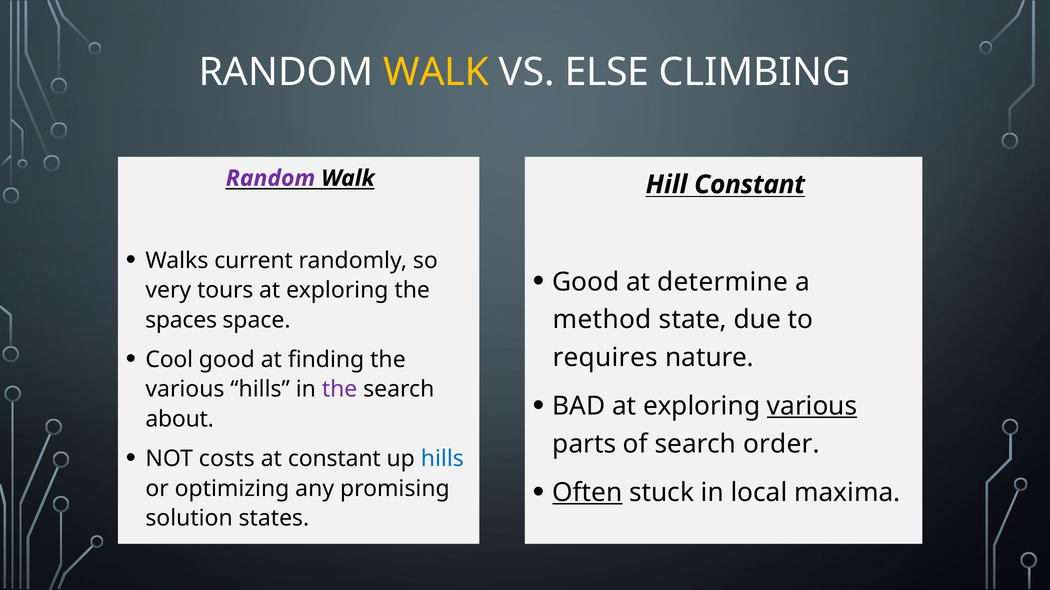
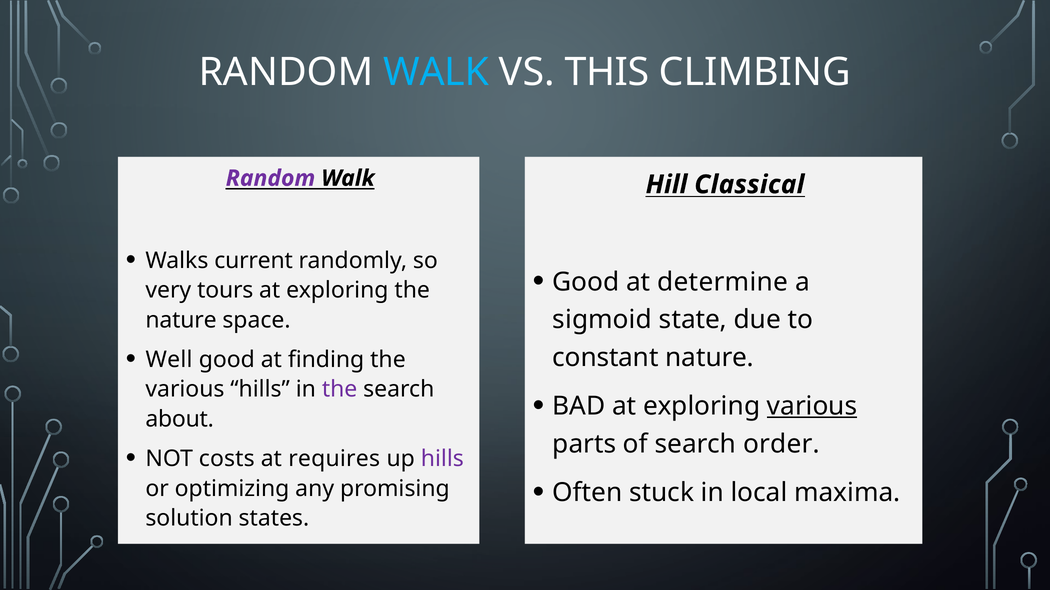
WALK at (436, 72) colour: yellow -> light blue
ELSE: ELSE -> THIS
Hill Constant: Constant -> Classical
method: method -> sigmoid
spaces at (181, 320): spaces -> nature
Cool: Cool -> Well
requires: requires -> constant
at constant: constant -> requires
hills at (442, 459) colour: blue -> purple
Often underline: present -> none
